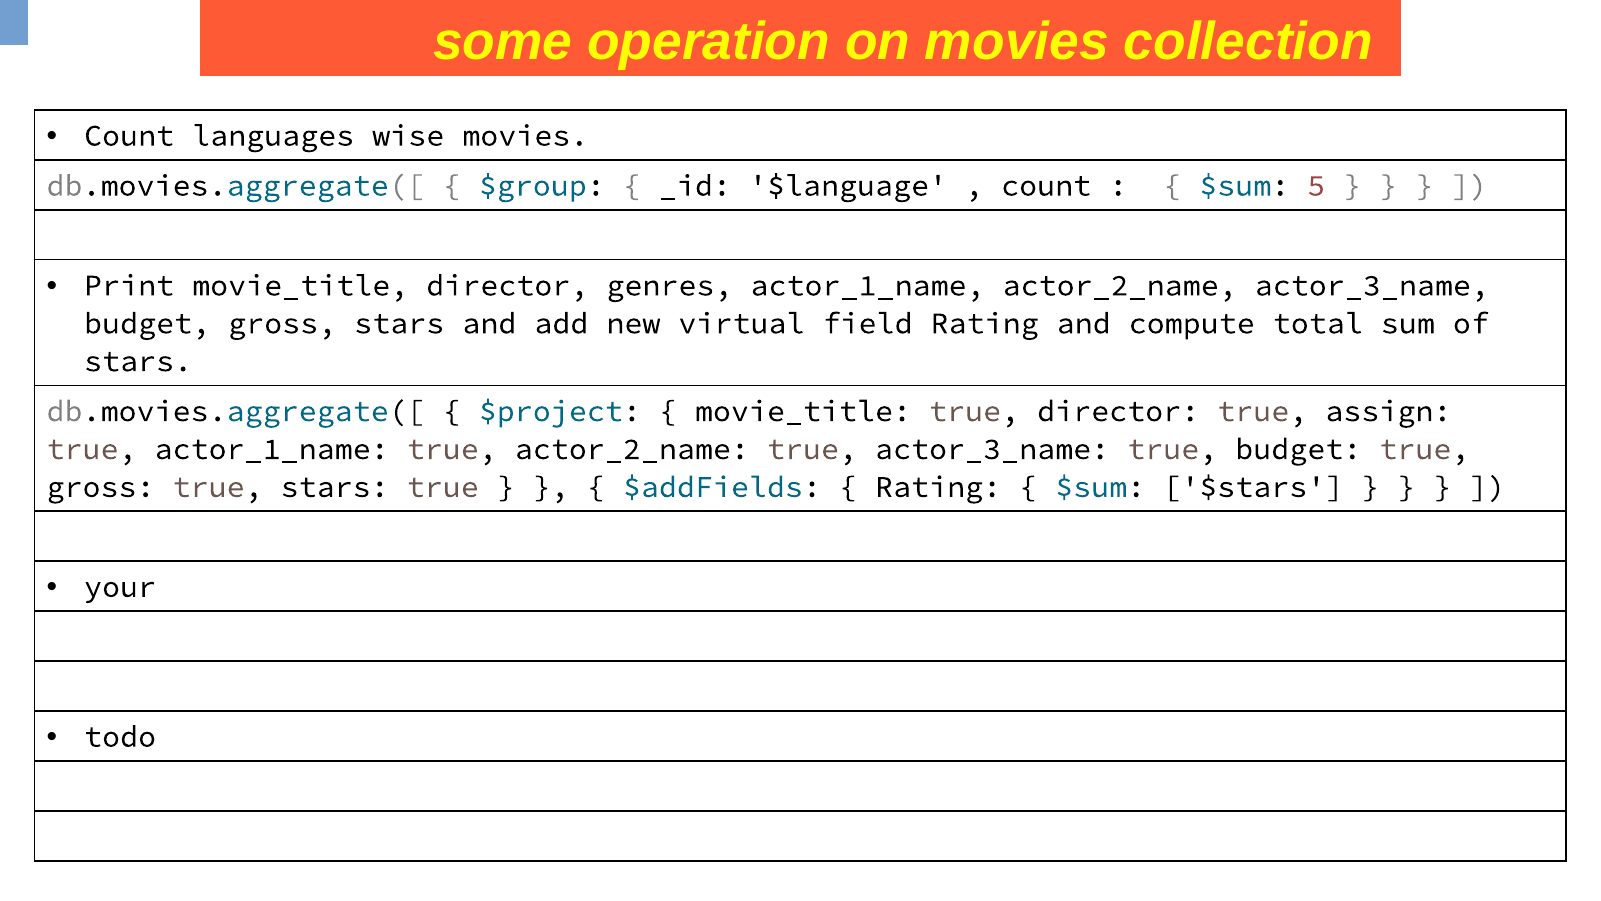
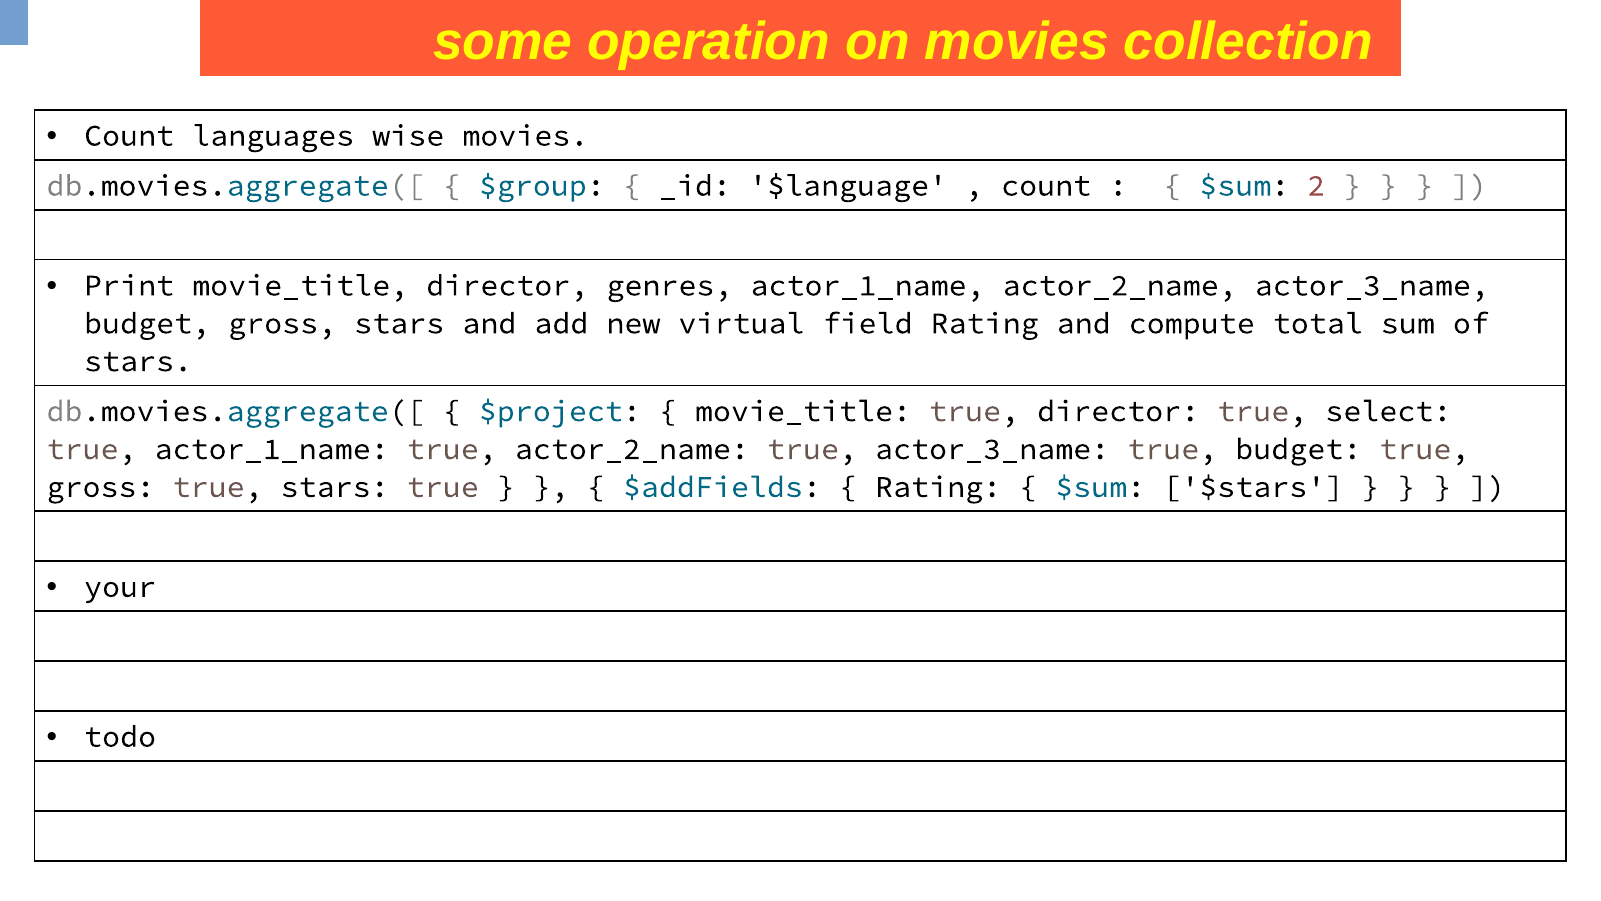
5: 5 -> 2
assign: assign -> select
